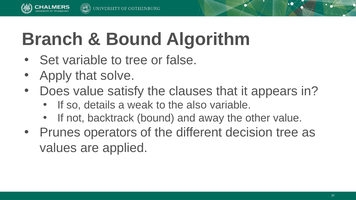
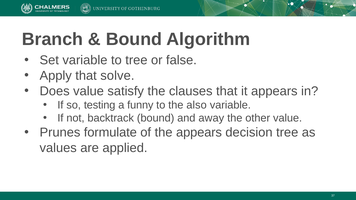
details: details -> testing
weak: weak -> funny
operators: operators -> formulate
the different: different -> appears
